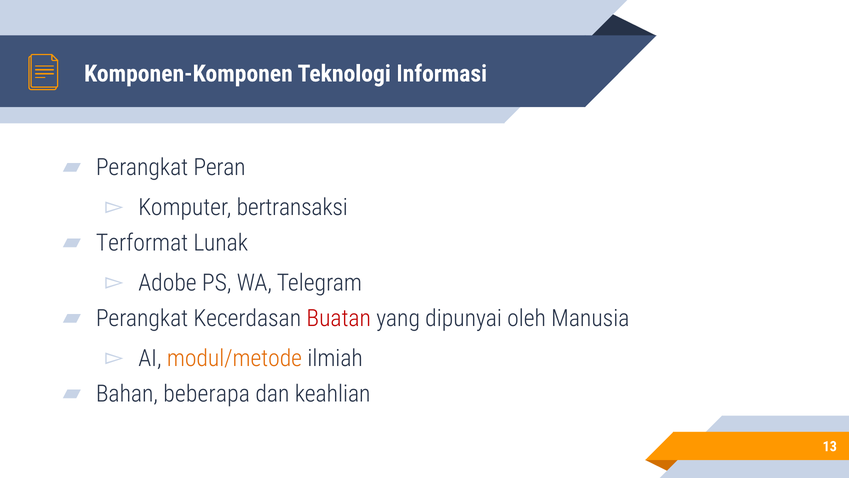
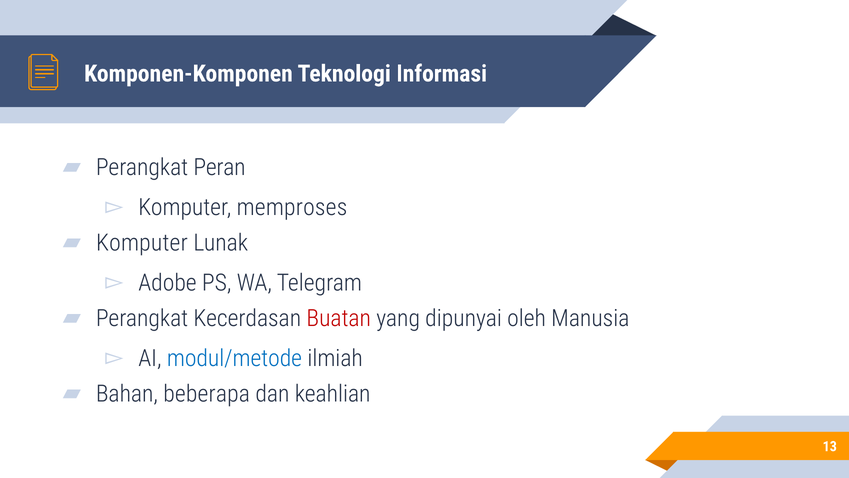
bertransaksi: bertransaksi -> memproses
Terformat at (142, 243): Terformat -> Komputer
modul/metode colour: orange -> blue
